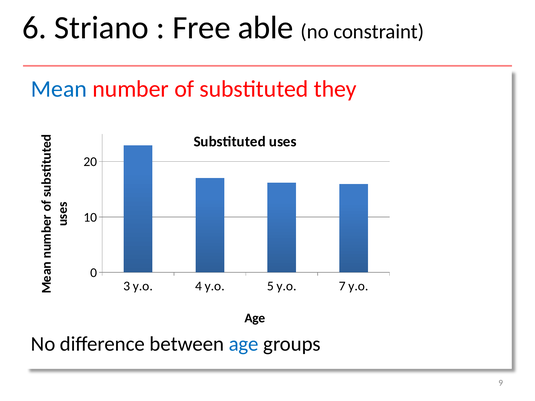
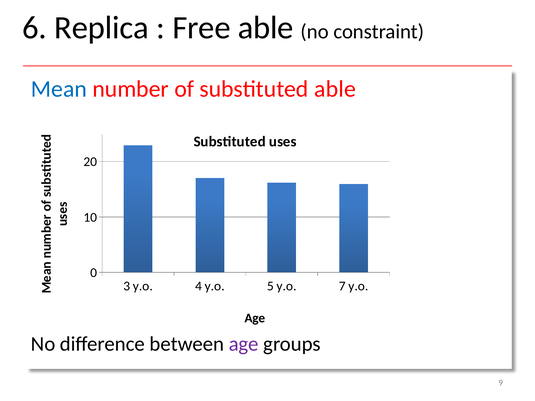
Striano: Striano -> Replica
substituted they: they -> able
age at (244, 344) colour: blue -> purple
